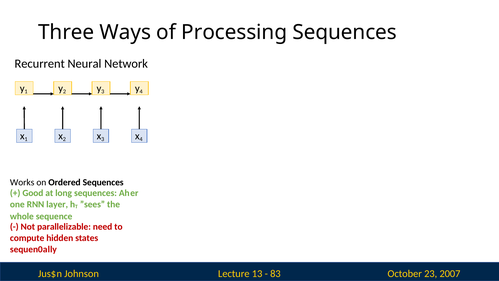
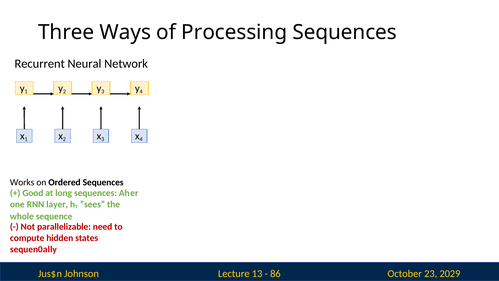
2007: 2007 -> 2029
83: 83 -> 86
